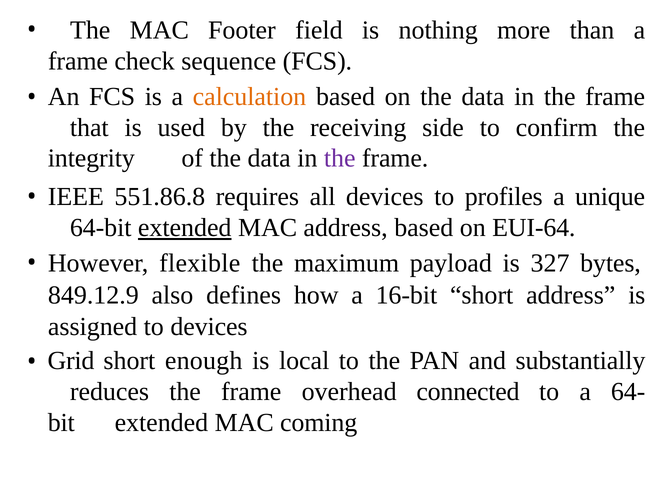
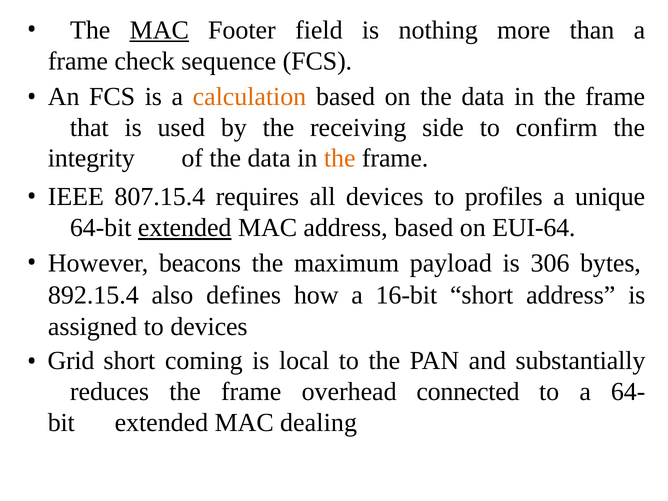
MAC at (159, 30) underline: none -> present
the at (340, 158) colour: purple -> orange
551.86.8: 551.86.8 -> 807.15.4
flexible: flexible -> beacons
327: 327 -> 306
849.12.9: 849.12.9 -> 892.15.4
enough: enough -> coming
coming: coming -> dealing
